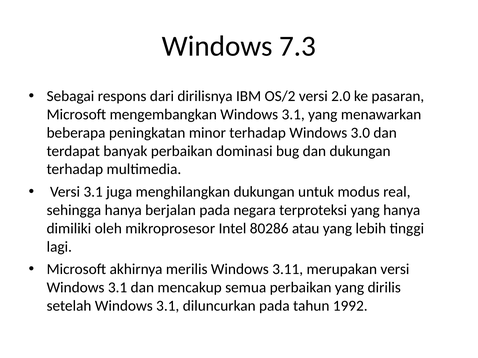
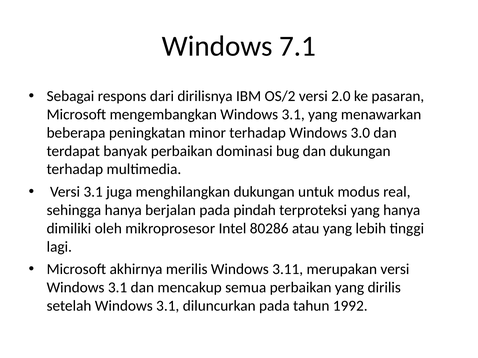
7.3: 7.3 -> 7.1
negara: negara -> pindah
